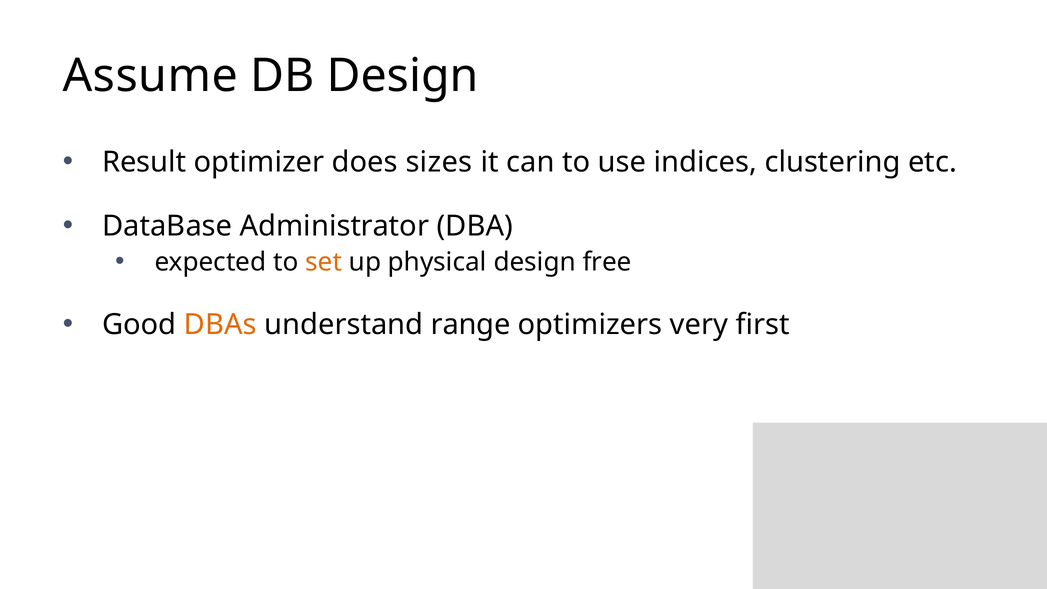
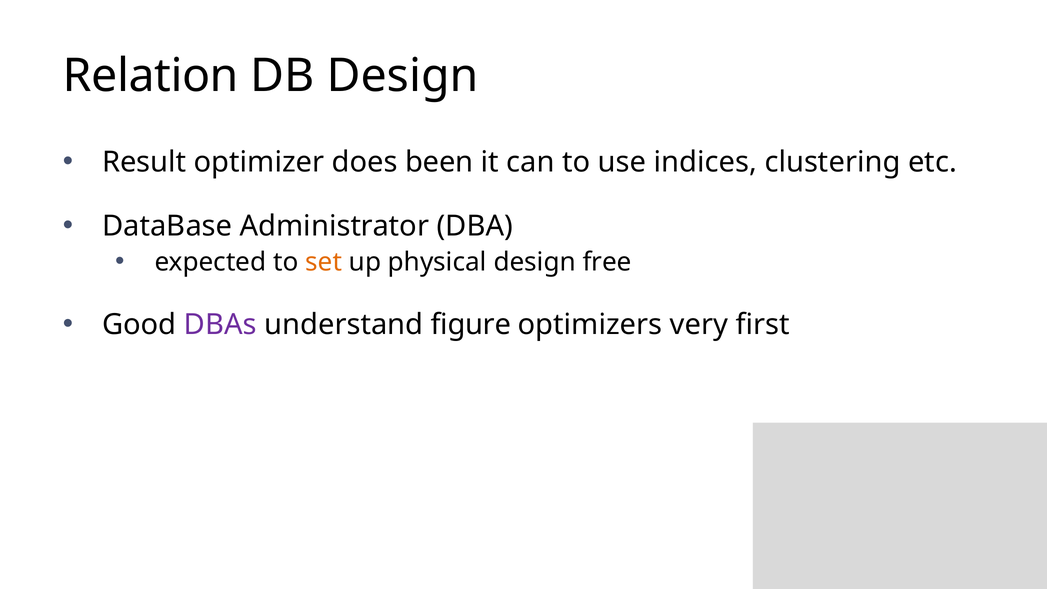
Assume: Assume -> Relation
sizes: sizes -> been
DBAs colour: orange -> purple
range: range -> figure
